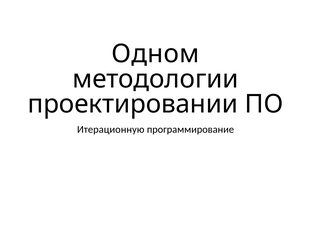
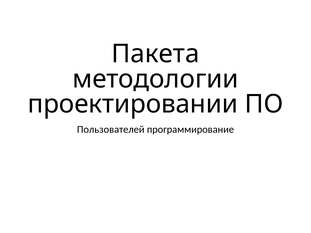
Одном: Одном -> Пакета
Итерационную: Итерационную -> Пользователей
